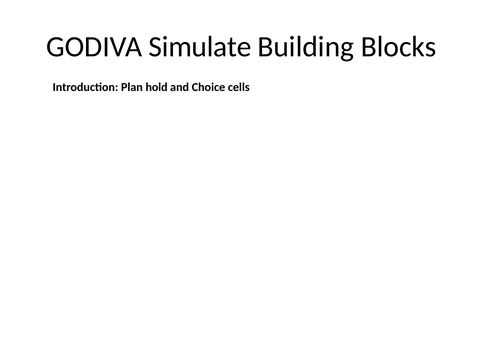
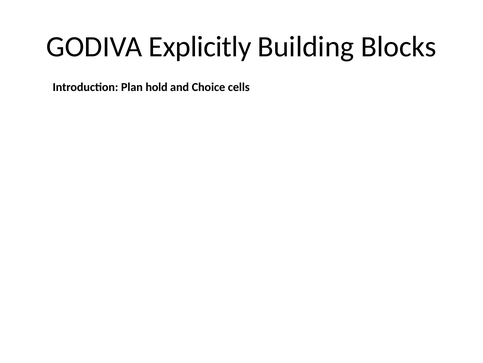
Simulate: Simulate -> Explicitly
